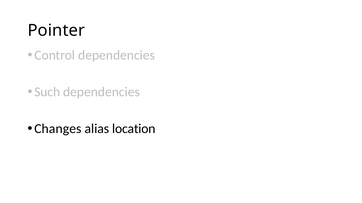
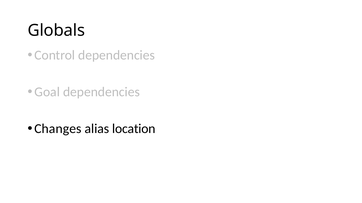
Pointer: Pointer -> Globals
Such: Such -> Goal
